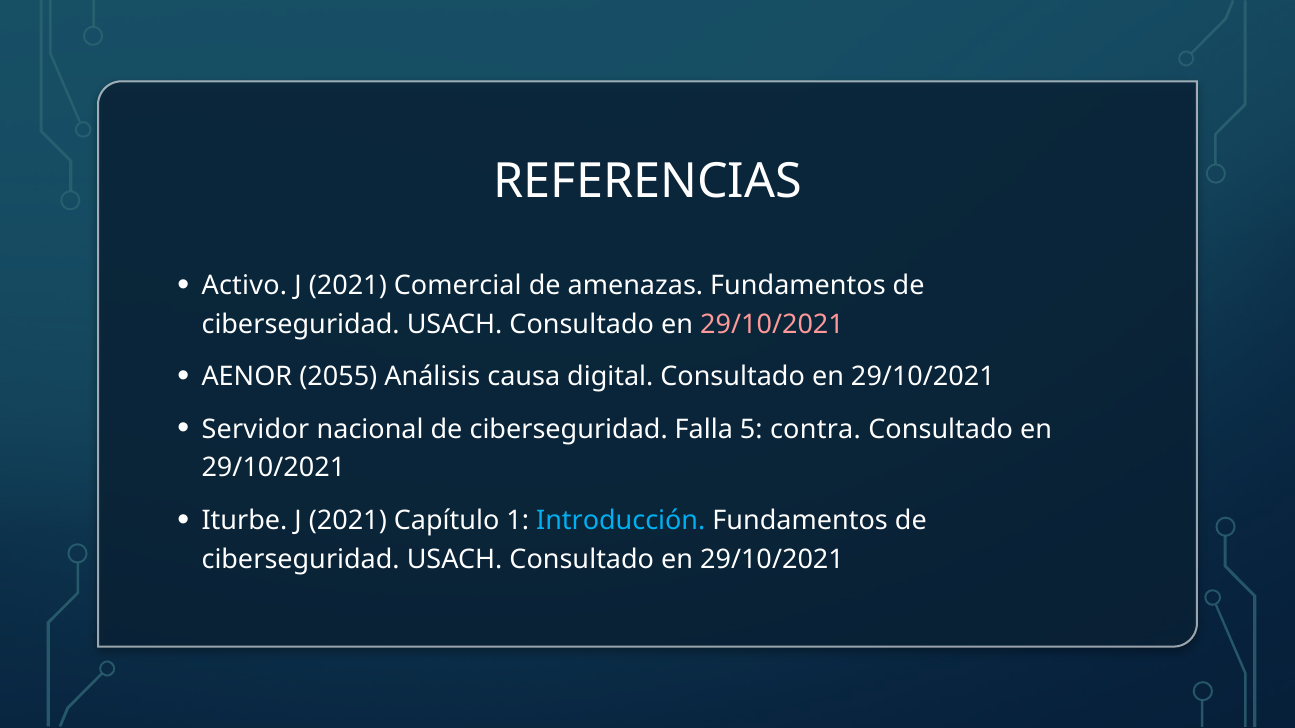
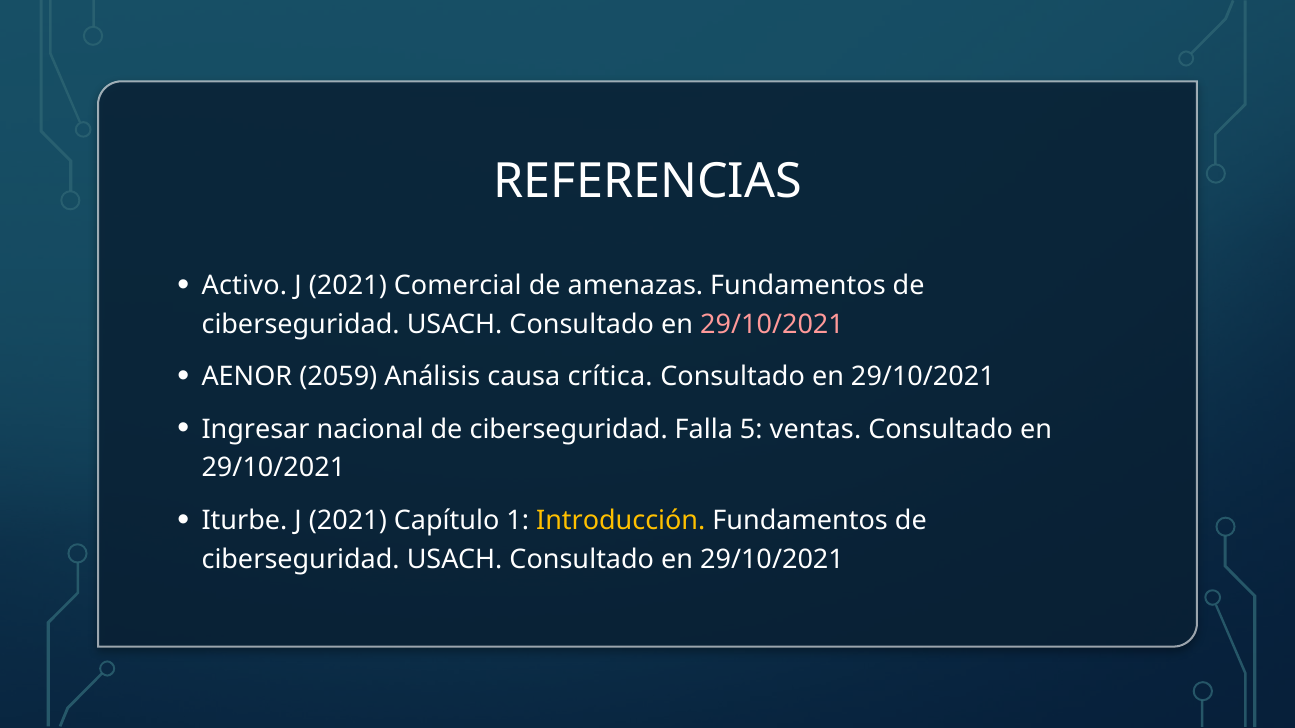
2055: 2055 -> 2059
digital: digital -> crítica
Servidor: Servidor -> Ingresar
contra: contra -> ventas
Introducción colour: light blue -> yellow
